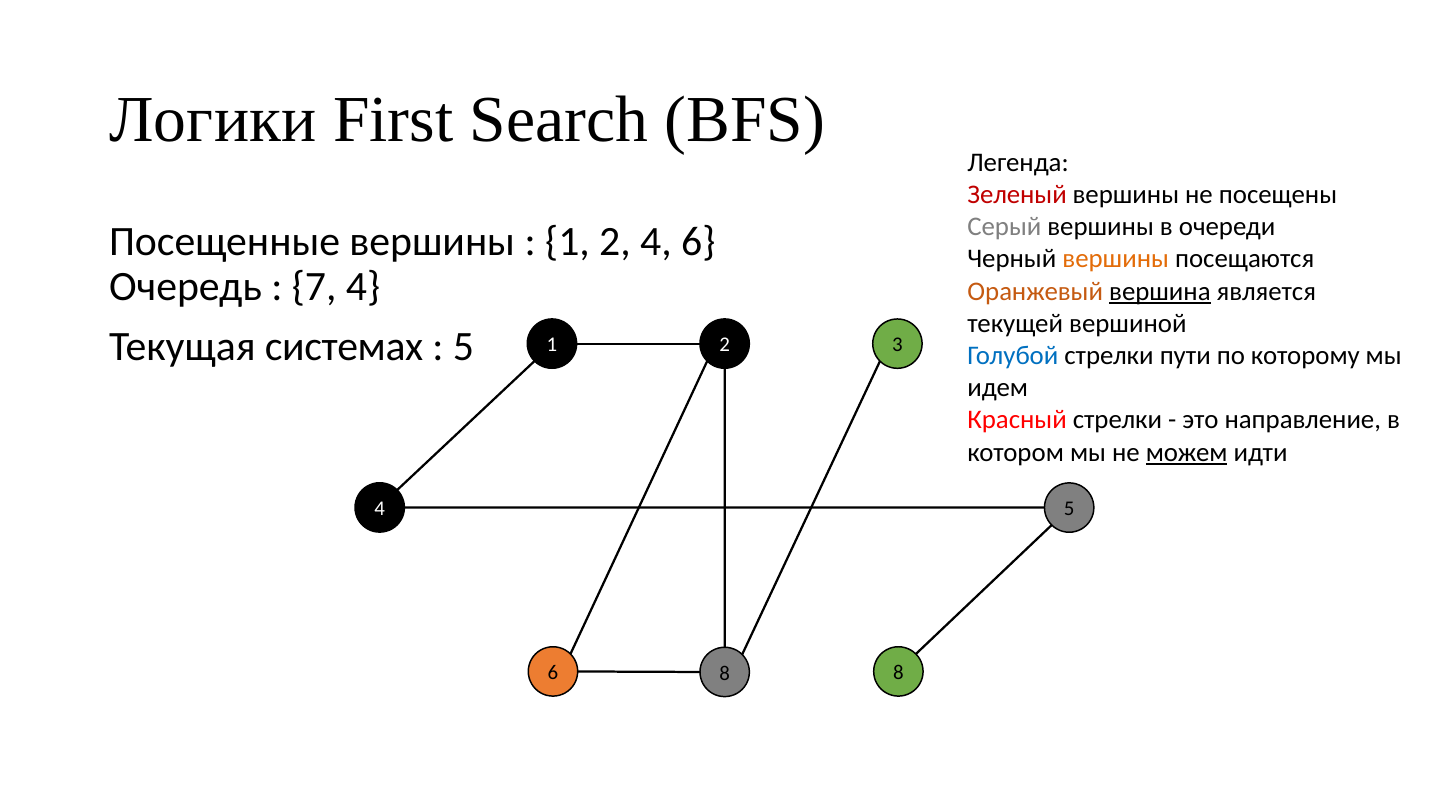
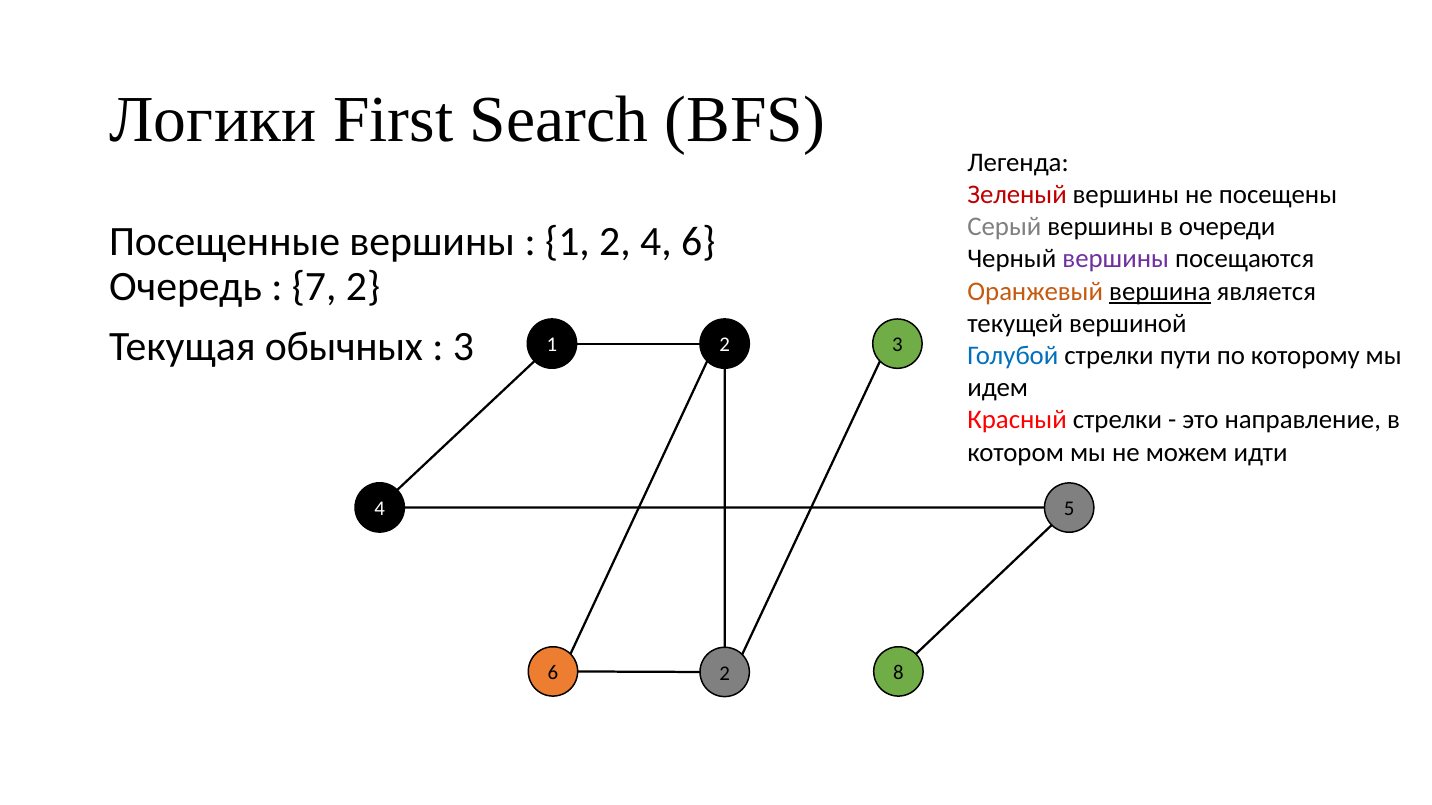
вершины at (1116, 259) colour: orange -> purple
7 4: 4 -> 2
системах: системах -> обычных
5 at (463, 347): 5 -> 3
можем underline: present -> none
6 8: 8 -> 2
